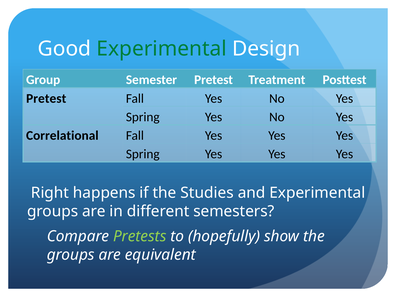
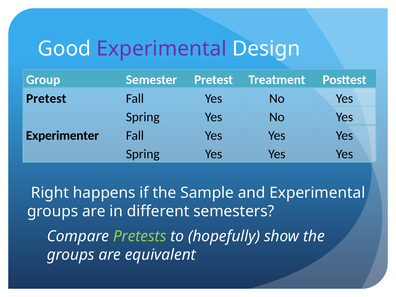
Experimental at (162, 49) colour: green -> purple
Correlational: Correlational -> Experimenter
Studies: Studies -> Sample
